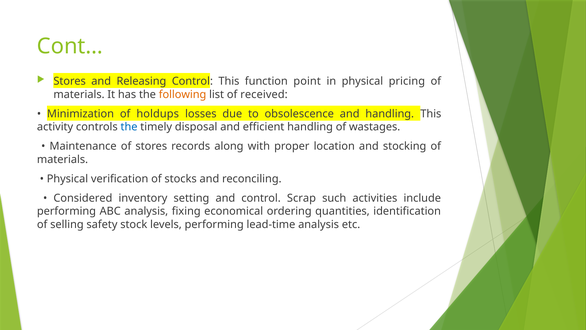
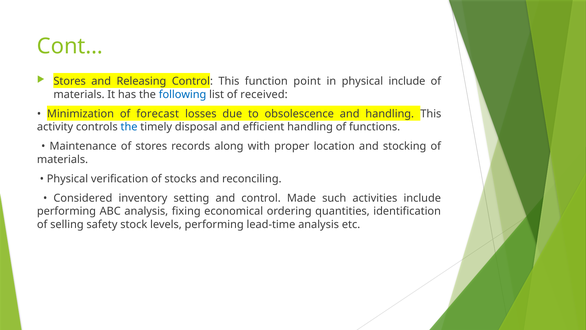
physical pricing: pricing -> include
following colour: orange -> blue
holdups: holdups -> forecast
wastages: wastages -> functions
Scrap: Scrap -> Made
